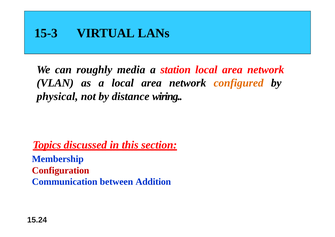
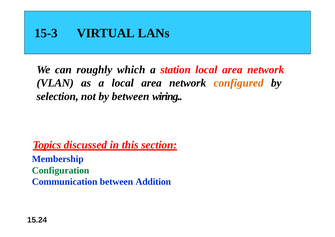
media: media -> which
physical: physical -> selection
by distance: distance -> between
Configuration colour: red -> green
